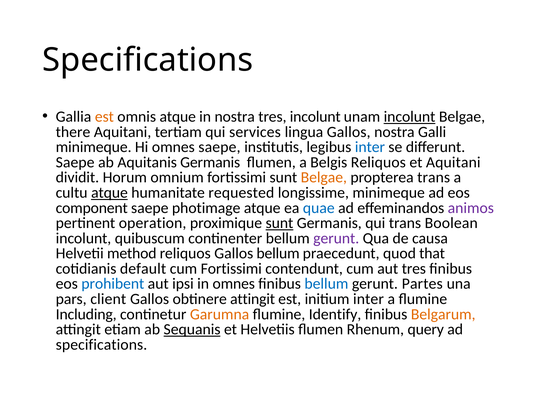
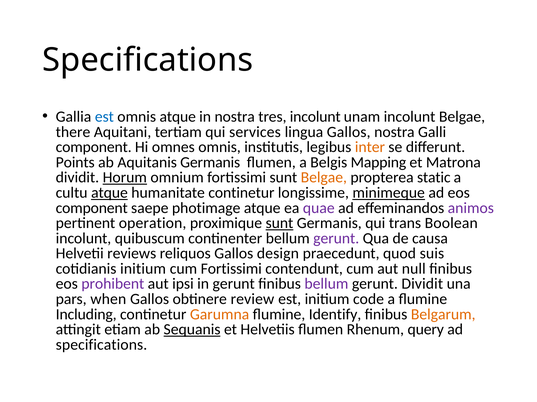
est at (104, 117) colour: orange -> blue
incolunt at (410, 117) underline: present -> none
minimeque at (94, 147): minimeque -> component
omnes saepe: saepe -> omnis
inter at (370, 147) colour: blue -> orange
Saepe at (75, 163): Saepe -> Points
Belgis Reliquos: Reliquos -> Mapping
et Aquitani: Aquitani -> Matrona
Horum underline: none -> present
propterea trans: trans -> static
humanitate requested: requested -> continetur
minimeque at (389, 193) underline: none -> present
quae colour: blue -> purple
method: method -> reviews
Gallos bellum: bellum -> design
that: that -> suis
cotidianis default: default -> initium
aut tres: tres -> null
prohibent colour: blue -> purple
in omnes: omnes -> gerunt
bellum at (326, 284) colour: blue -> purple
gerunt Partes: Partes -> Dividit
client: client -> when
obtinere attingit: attingit -> review
initium inter: inter -> code
